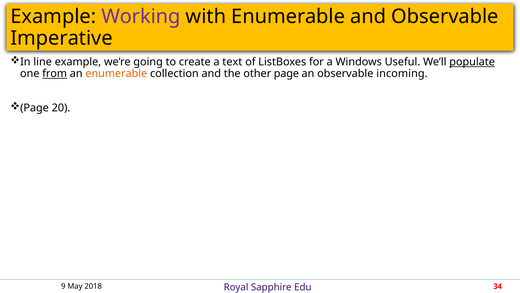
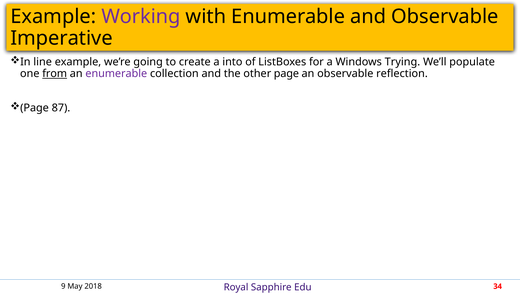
text: text -> into
Useful: Useful -> Trying
populate underline: present -> none
enumerable at (116, 74) colour: orange -> purple
incoming: incoming -> reflection
20: 20 -> 87
